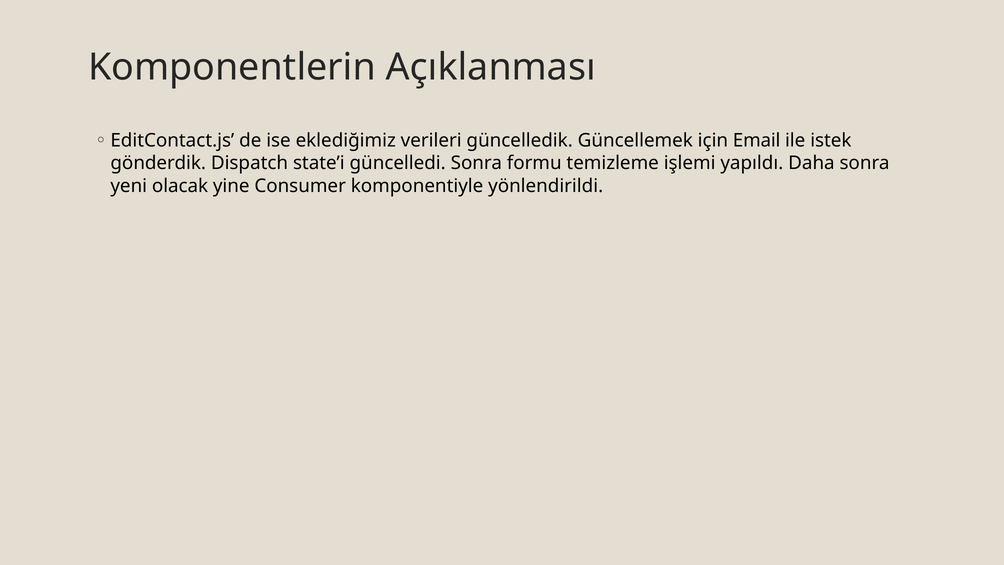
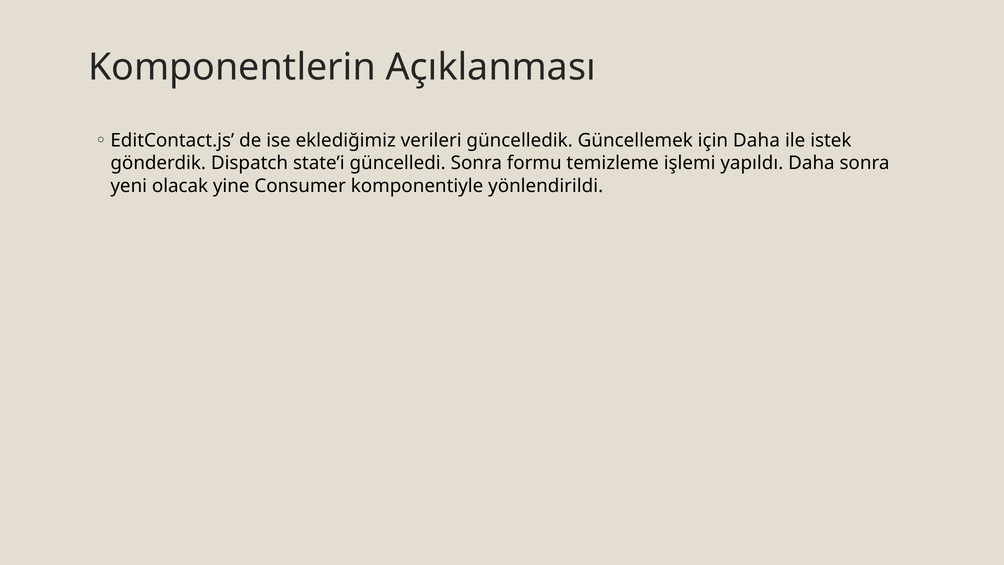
için Email: Email -> Daha
